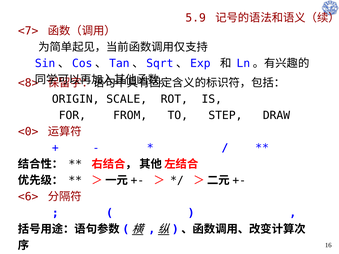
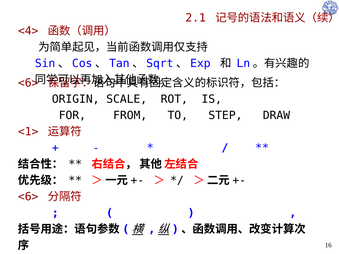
5.9: 5.9 -> 2.1
<7>: <7> -> <4>
<8> at (28, 83): <8> -> <6>
<0>: <0> -> <1>
